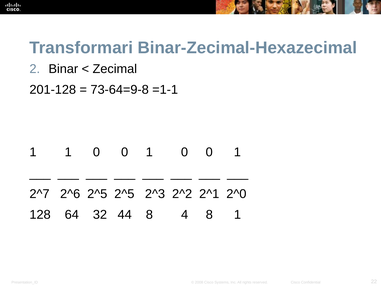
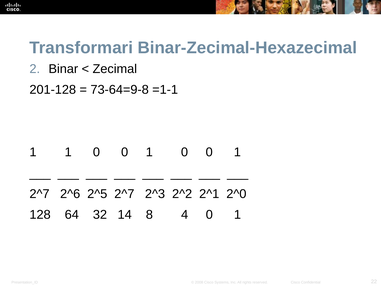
2^5 2^5: 2^5 -> 2^7
44: 44 -> 14
4 8: 8 -> 0
